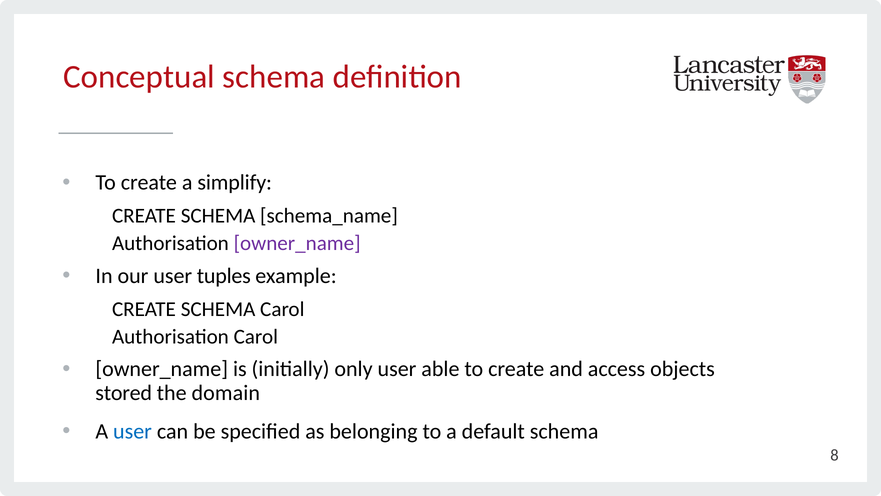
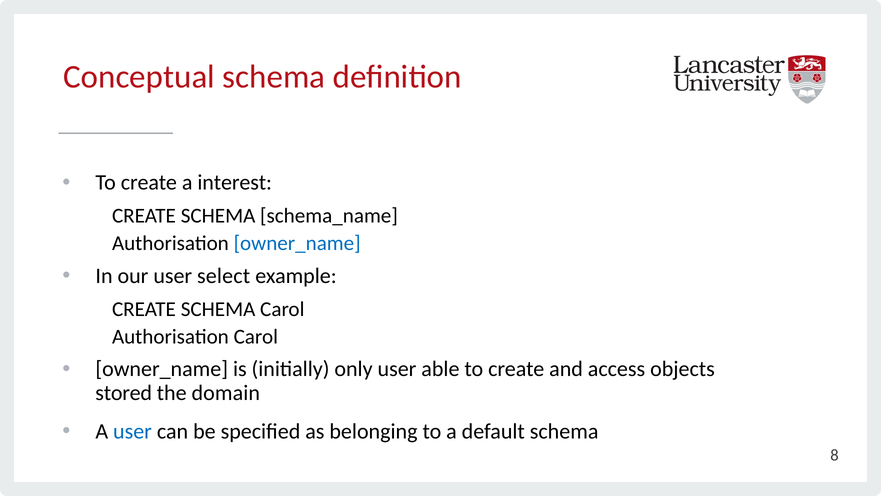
simplify: simplify -> interest
owner_name at (297, 243) colour: purple -> blue
tuples: tuples -> select
